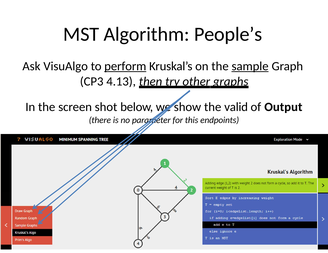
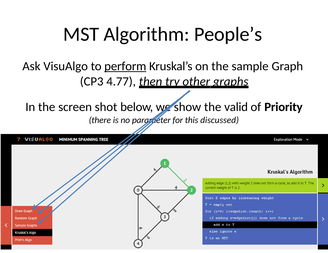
sample underline: present -> none
4.13: 4.13 -> 4.77
Output: Output -> Priority
endpoints: endpoints -> discussed
